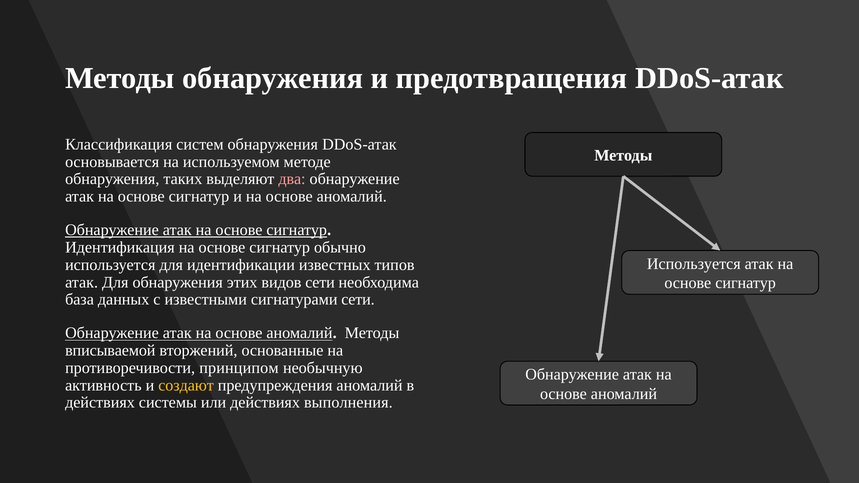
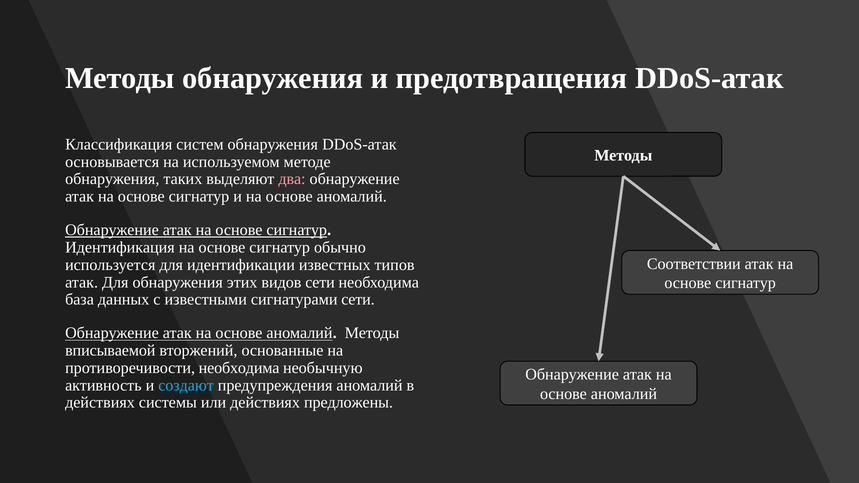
Используется at (694, 264): Используется -> Соответствии
противоречивости принципом: принципом -> необходима
создают colour: yellow -> light blue
выполнения: выполнения -> предложены
